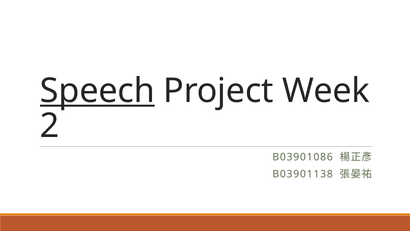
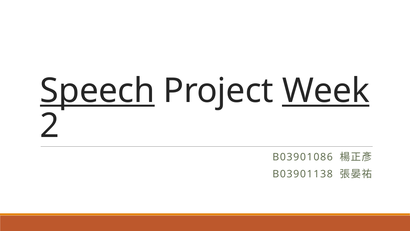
Week underline: none -> present
